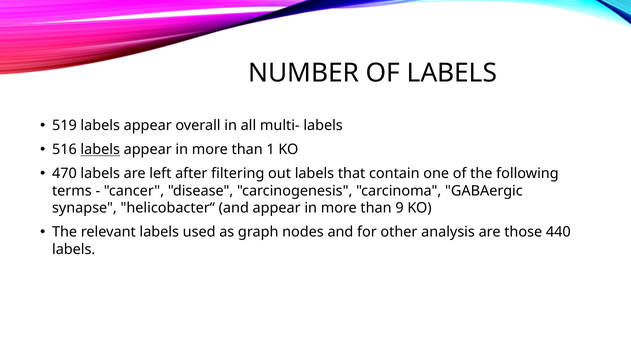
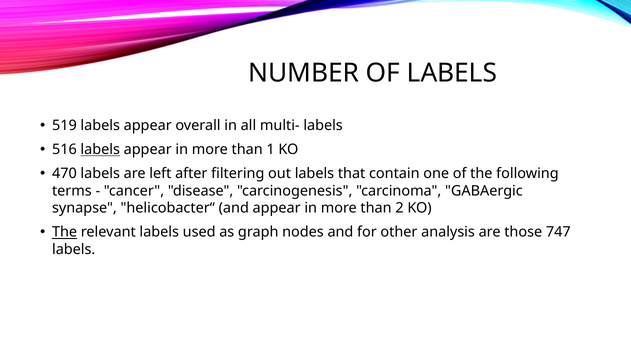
9: 9 -> 2
The at (65, 232) underline: none -> present
440: 440 -> 747
